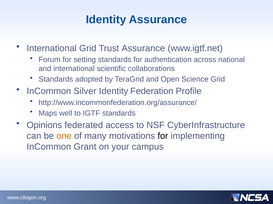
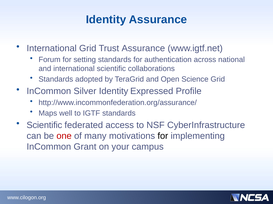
Federation: Federation -> Expressed
Opinions at (44, 125): Opinions -> Scientific
one colour: orange -> red
